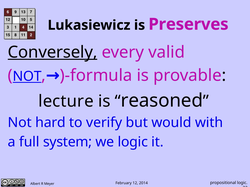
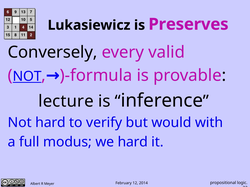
Conversely underline: present -> none
reasoned: reasoned -> inference
system: system -> modus
we logic: logic -> hard
